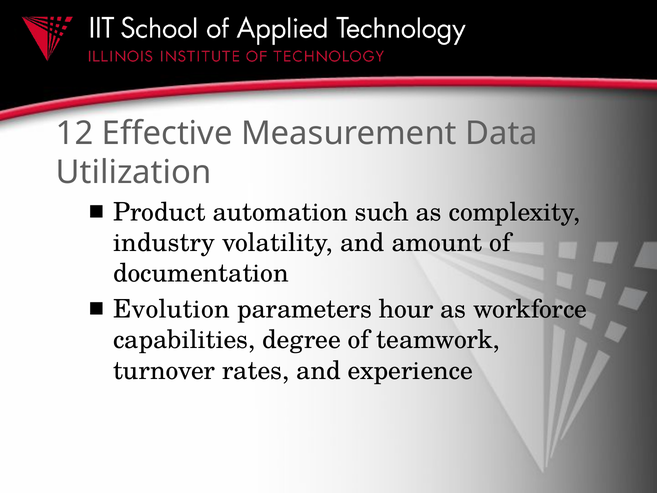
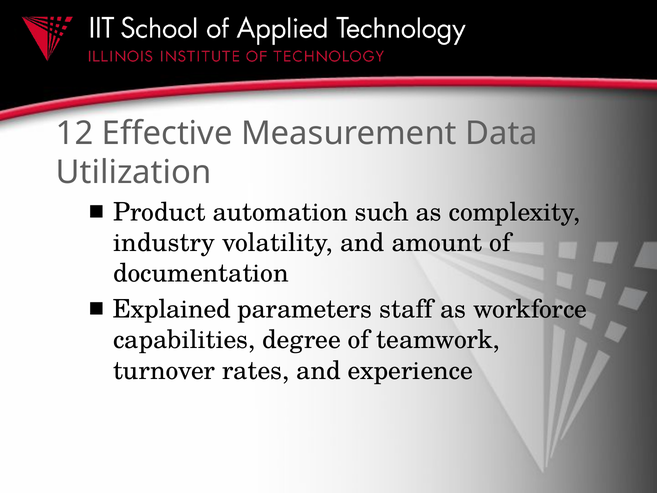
Evolution: Evolution -> Explained
hour: hour -> staff
